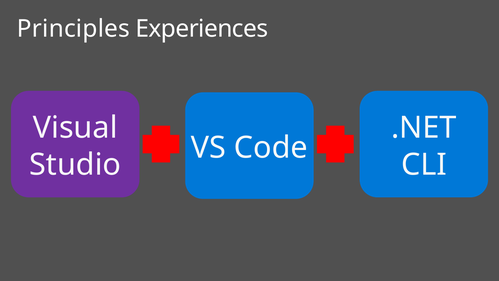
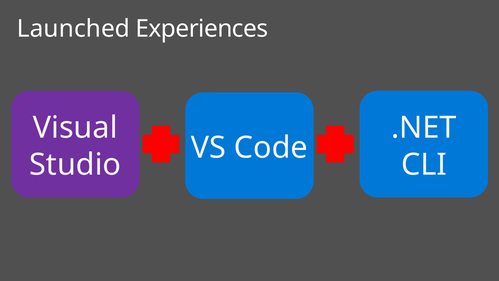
Principles: Principles -> Launched
